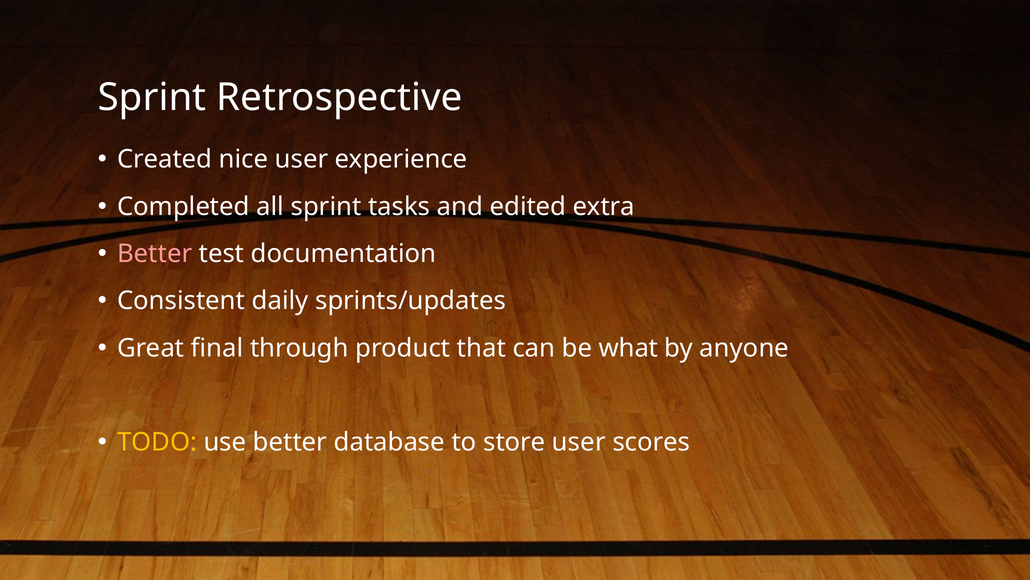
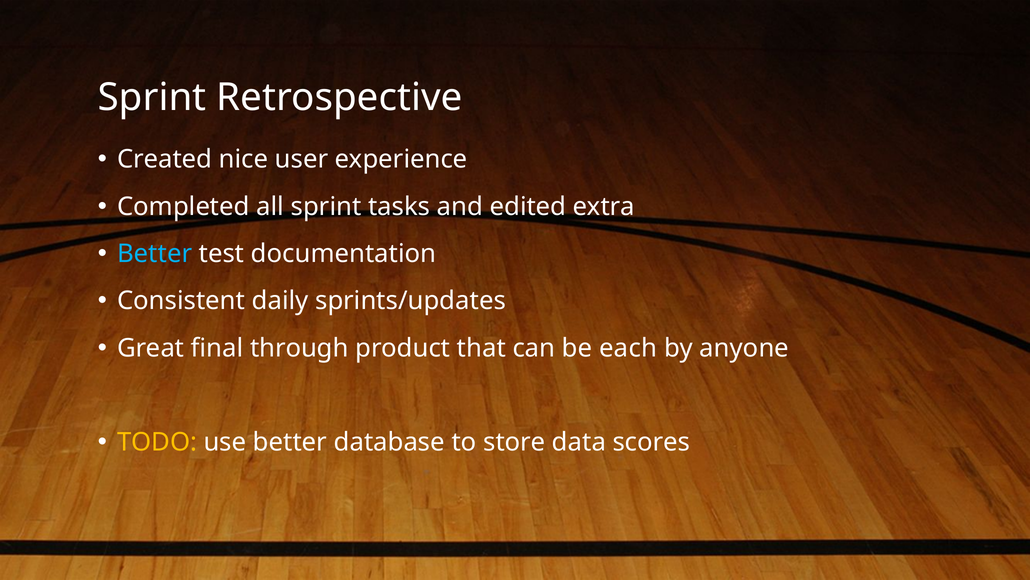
Better at (155, 253) colour: pink -> light blue
what: what -> each
store user: user -> data
